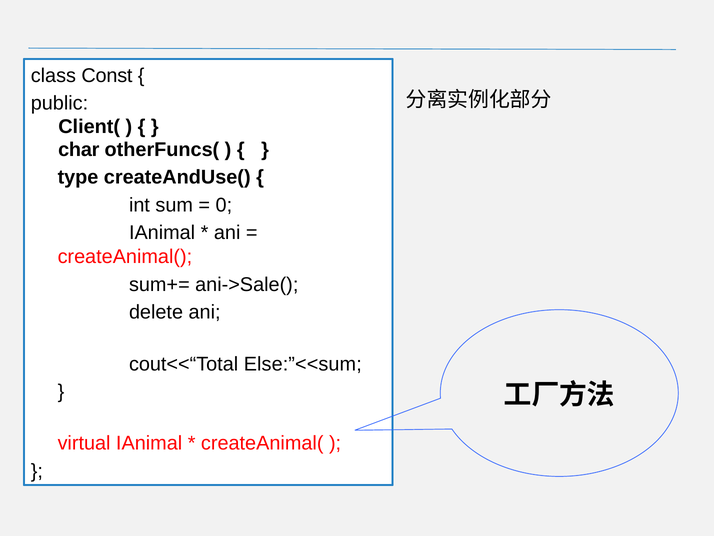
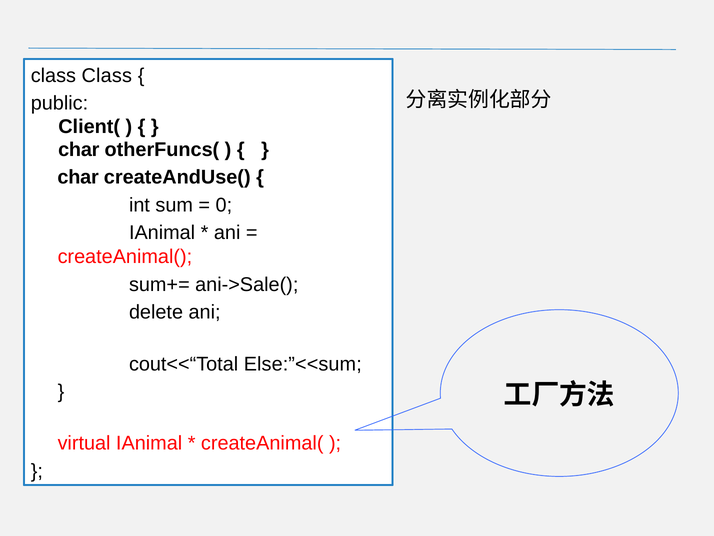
class Const: Const -> Class
type at (78, 177): type -> char
